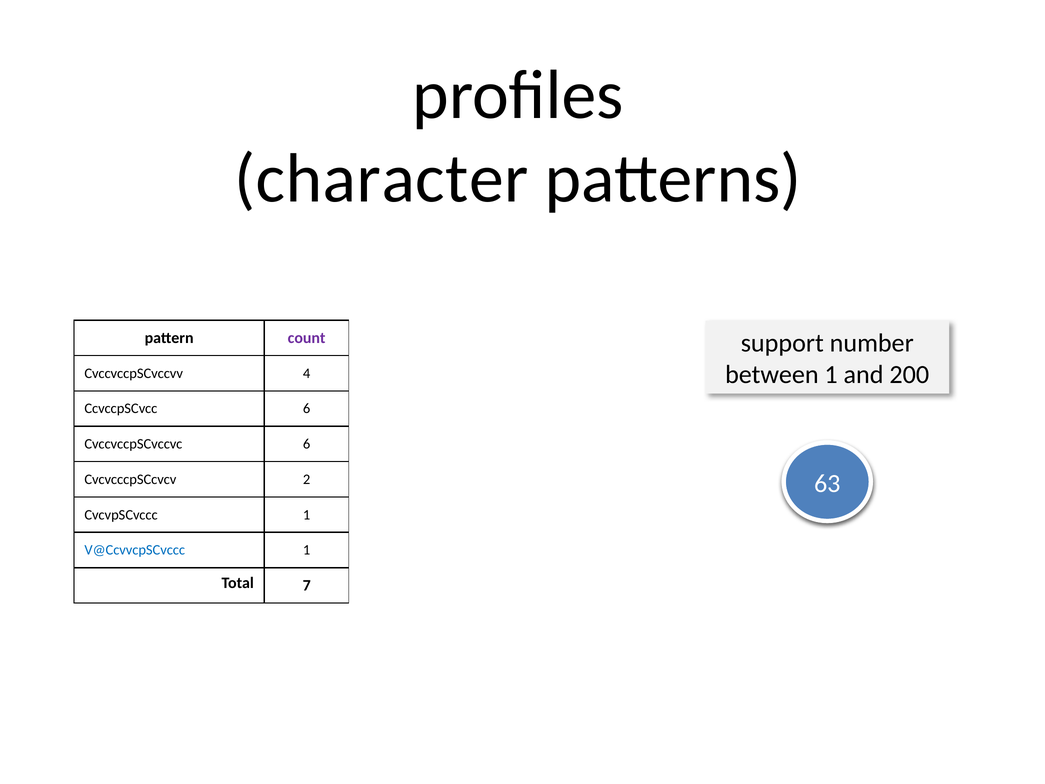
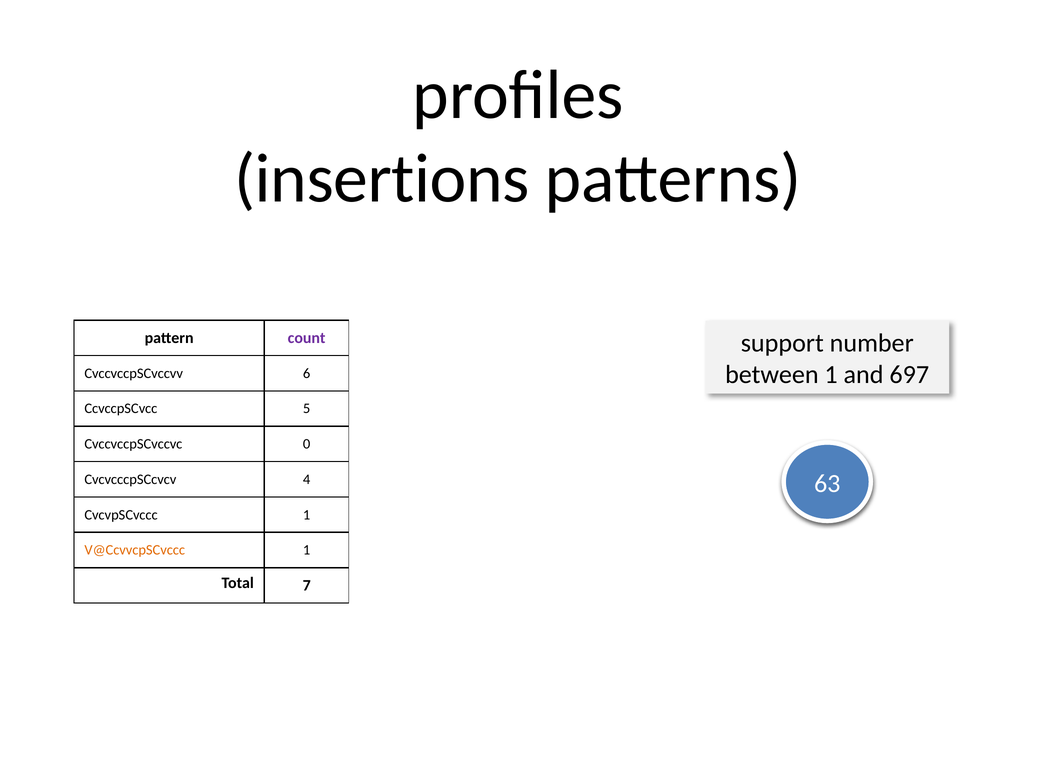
character: character -> insertions
200: 200 -> 697
4: 4 -> 6
CcvccpSCvcc 6: 6 -> 5
CvccvccpSCvccvc 6: 6 -> 0
2: 2 -> 4
V@CcvvcpSCvccc colour: blue -> orange
